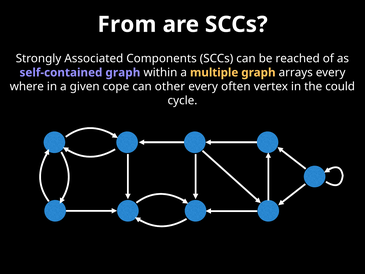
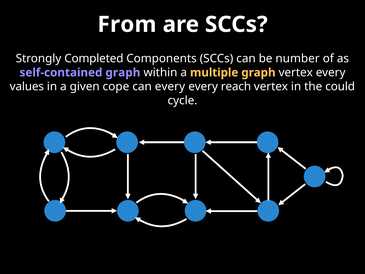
Associated: Associated -> Completed
reached: reached -> number
graph arrays: arrays -> vertex
where: where -> values
can other: other -> every
often: often -> reach
